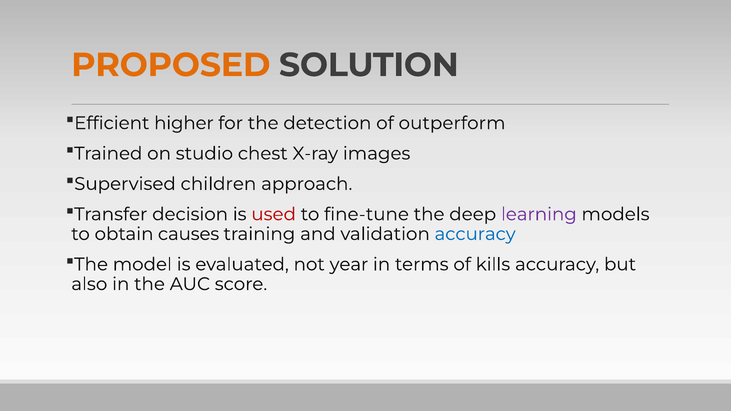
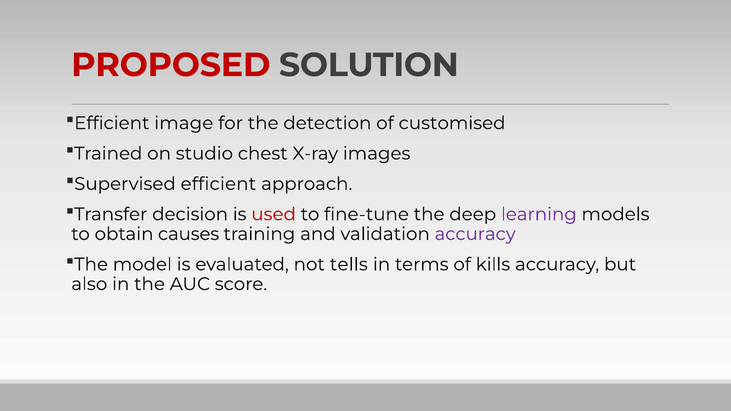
PROPOSED colour: orange -> red
higher: higher -> image
outperform: outperform -> customised
Supervised children: children -> efficient
accuracy at (475, 234) colour: blue -> purple
year: year -> tells
